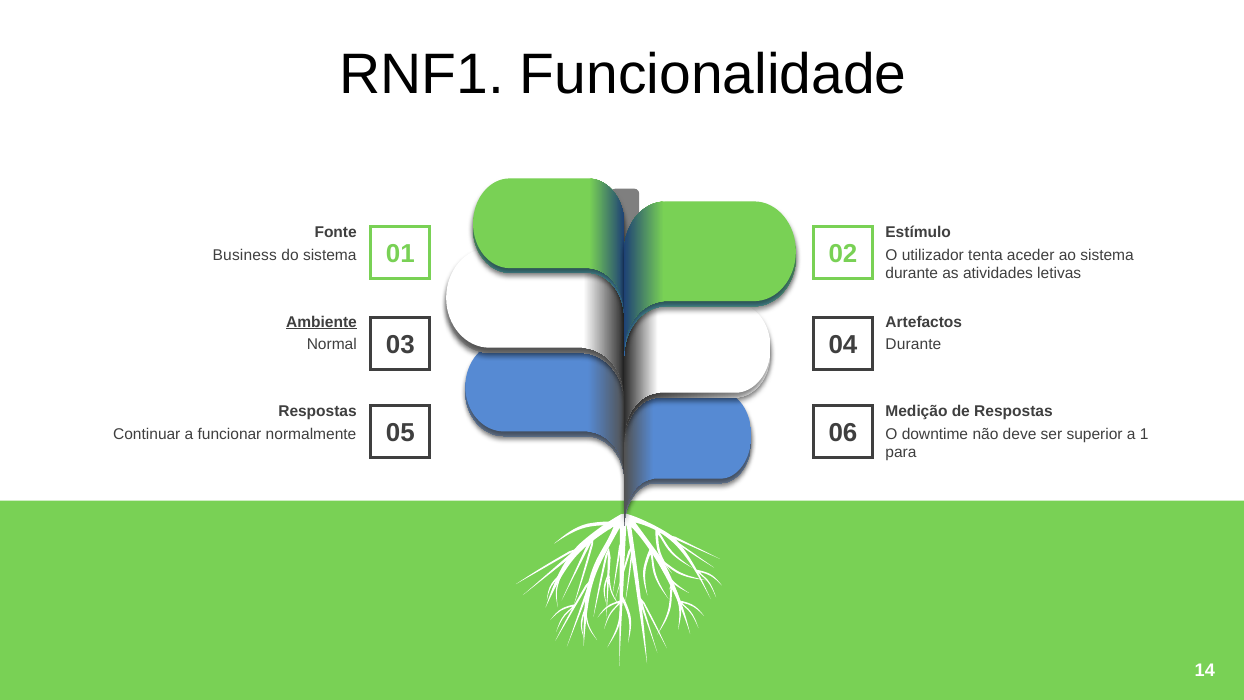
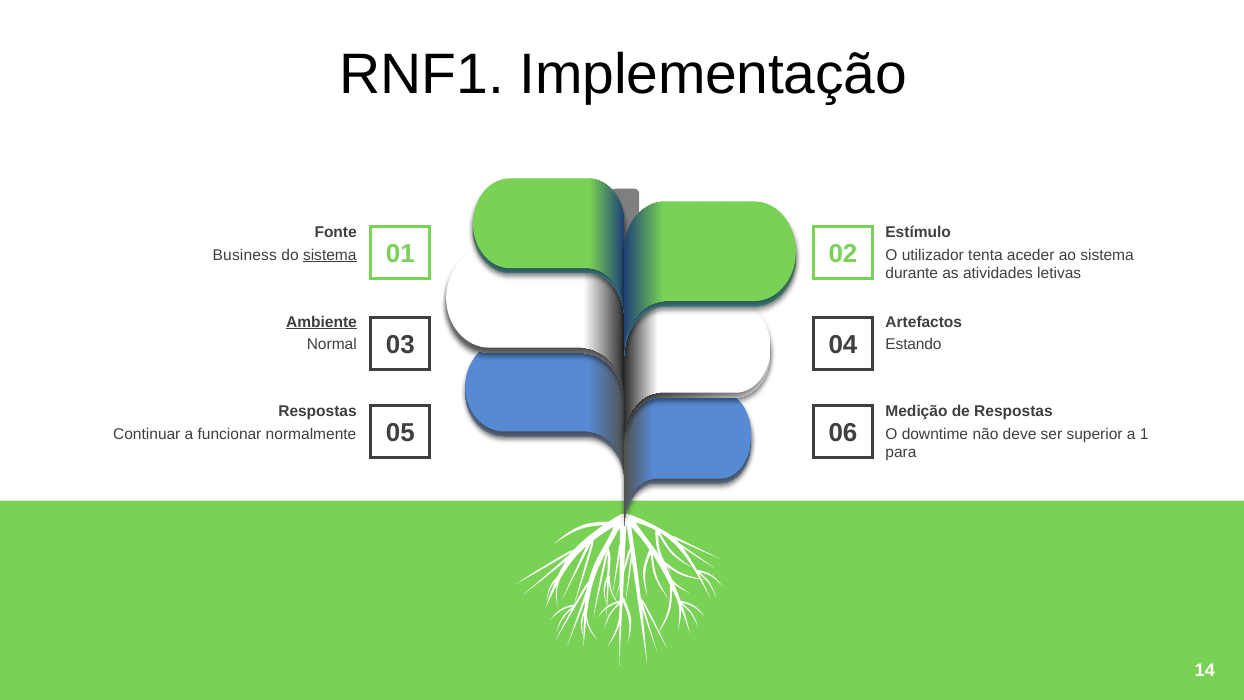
Funcionalidade: Funcionalidade -> Implementação
sistema at (330, 255) underline: none -> present
04 Durante: Durante -> Estando
